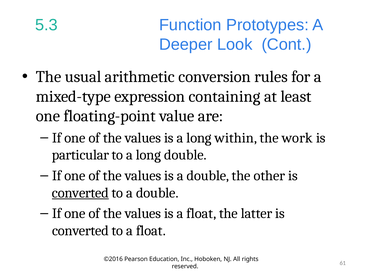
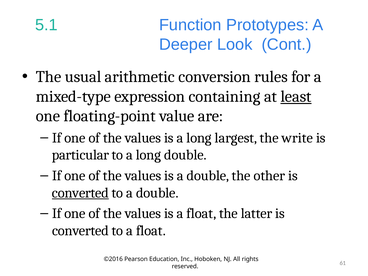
5.3: 5.3 -> 5.1
least underline: none -> present
within: within -> largest
work: work -> write
